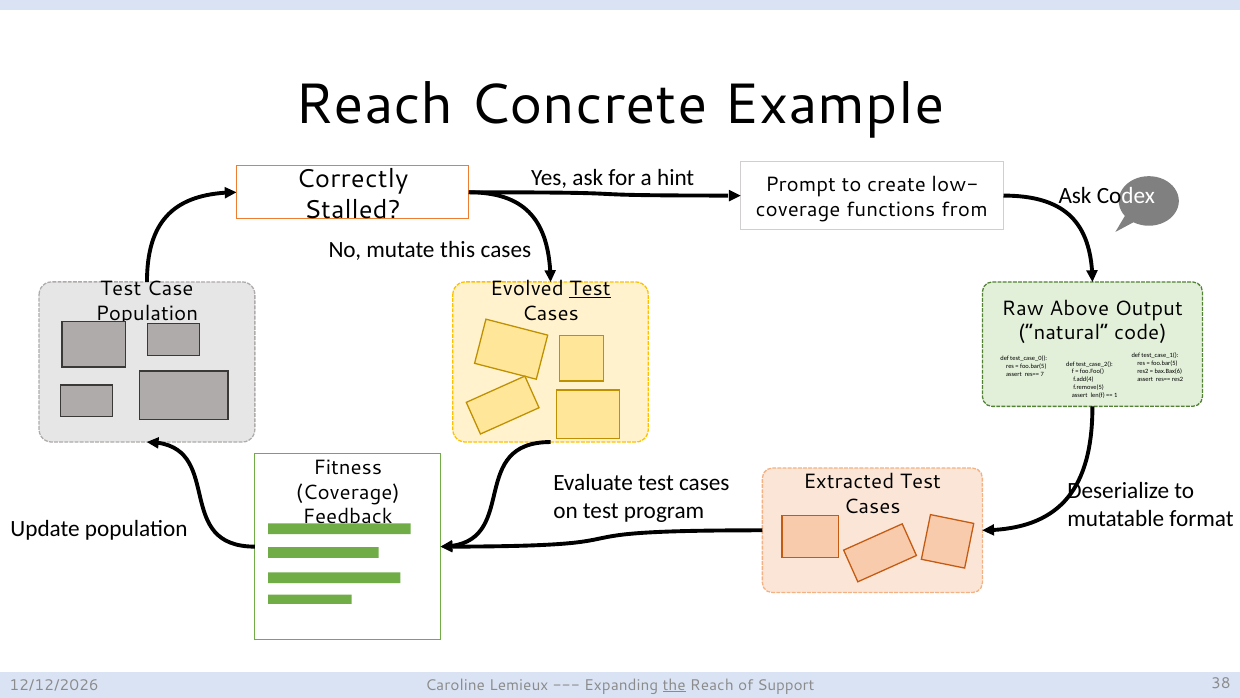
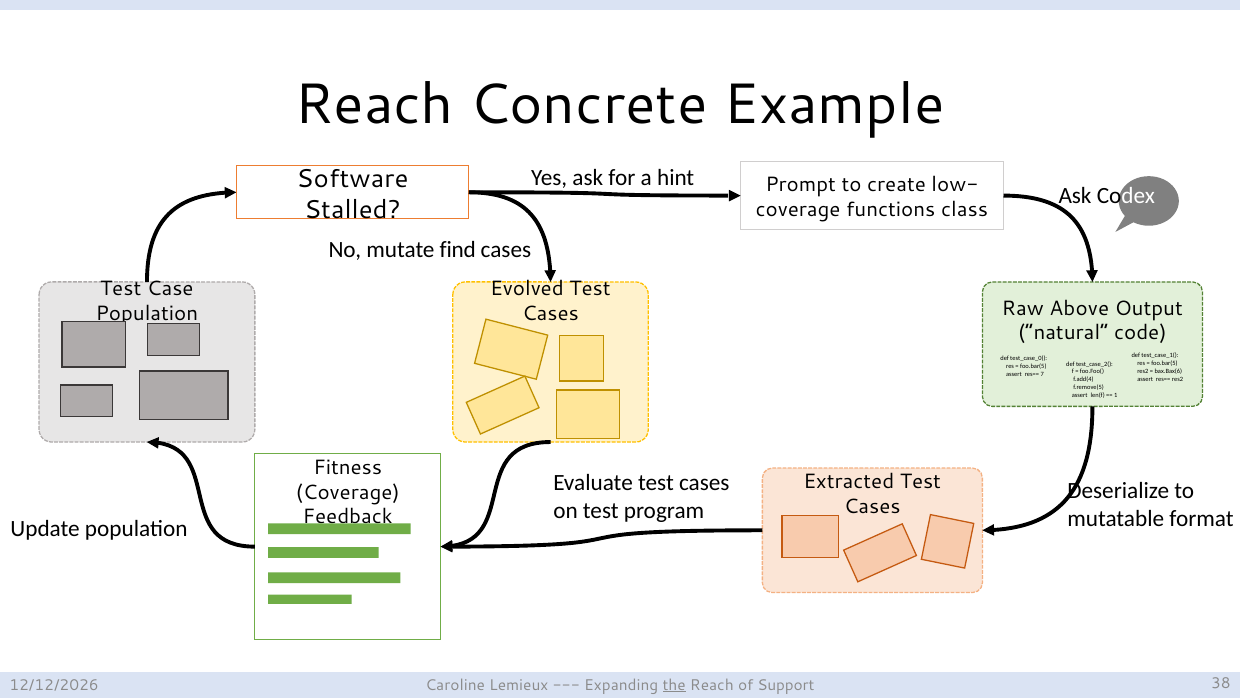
Correctly: Correctly -> Software
from: from -> class
this: this -> find
Test at (590, 289) underline: present -> none
